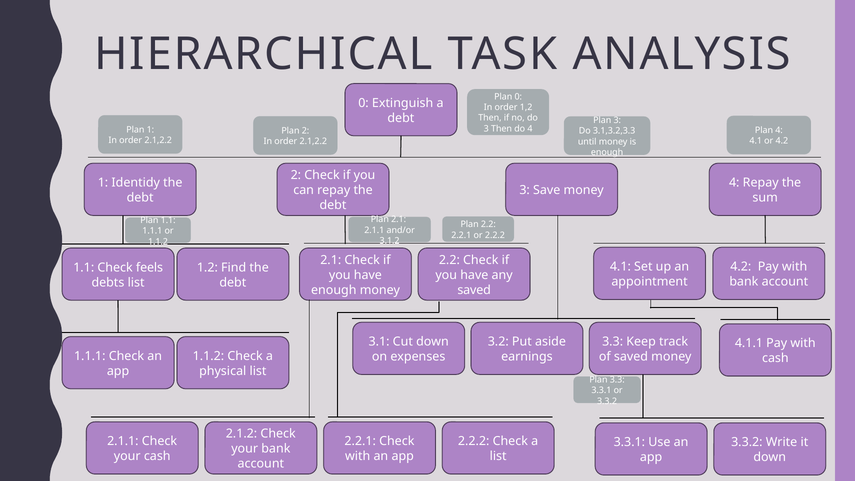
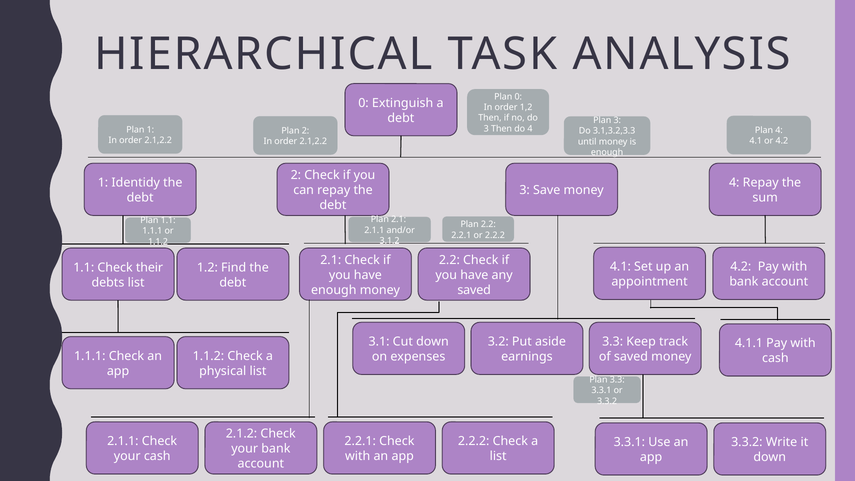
feels: feels -> their
